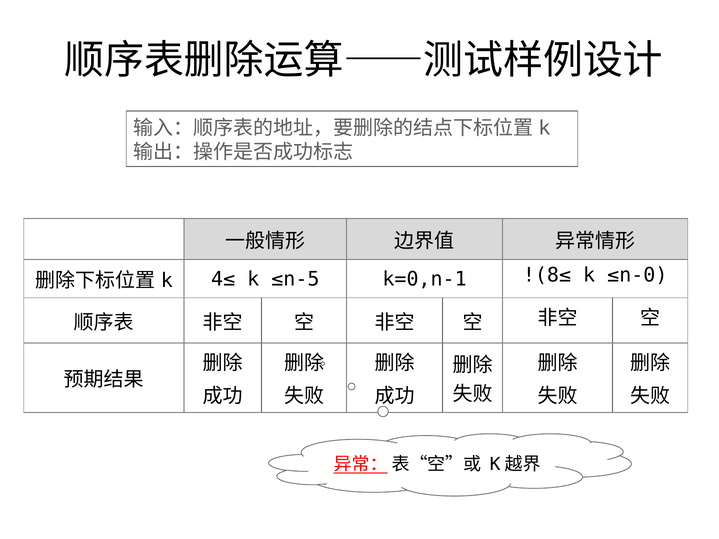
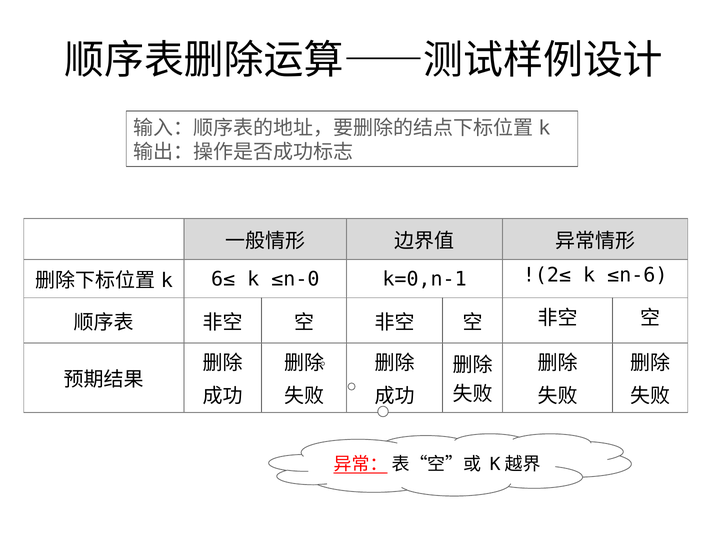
4≤: 4≤ -> 6≤
≤n-5: ≤n-5 -> ≤n-0
!(8≤: !(8≤ -> !(2≤
≤n-0: ≤n-0 -> ≤n-6
